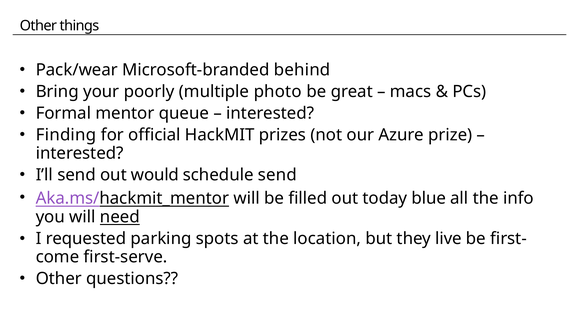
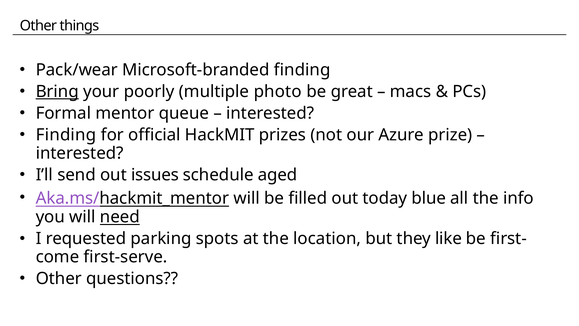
Microsoft-branded behind: behind -> finding
Bring underline: none -> present
would: would -> issues
schedule send: send -> aged
live: live -> like
